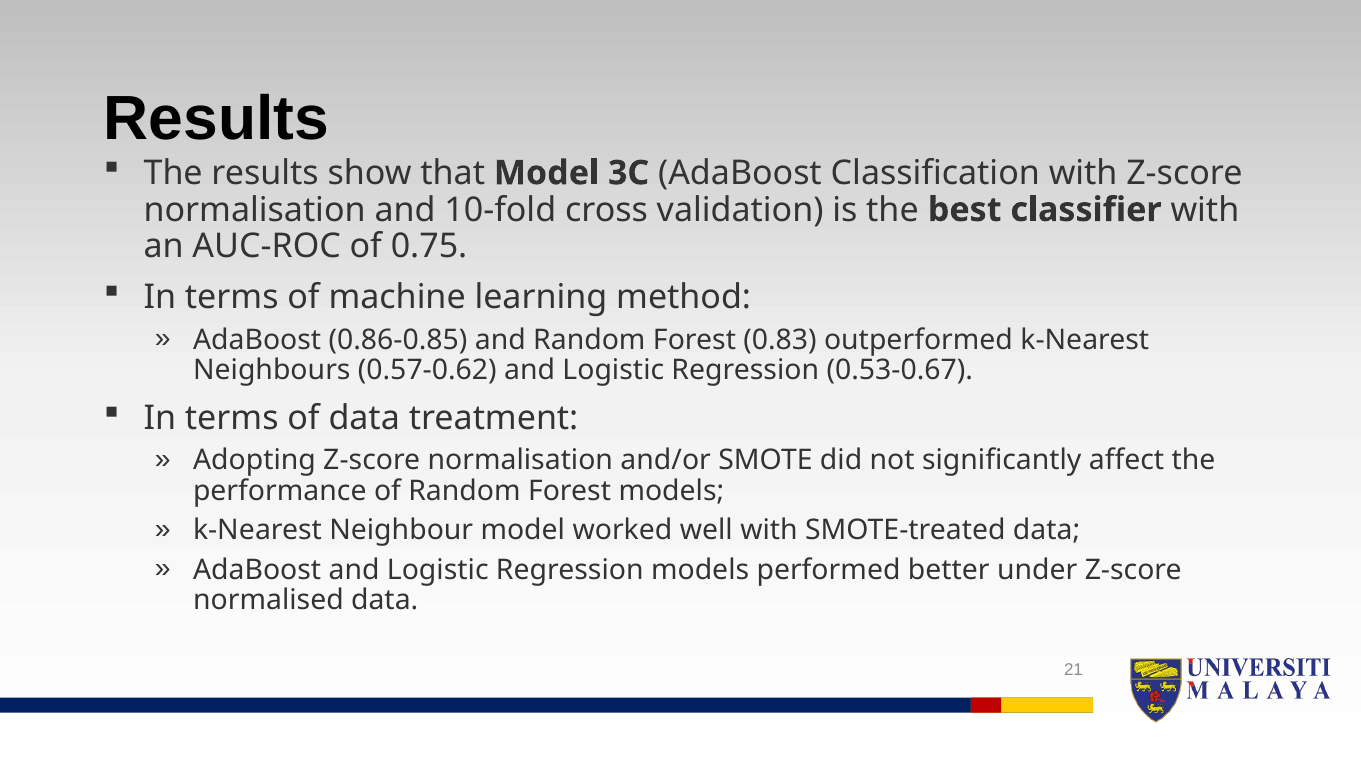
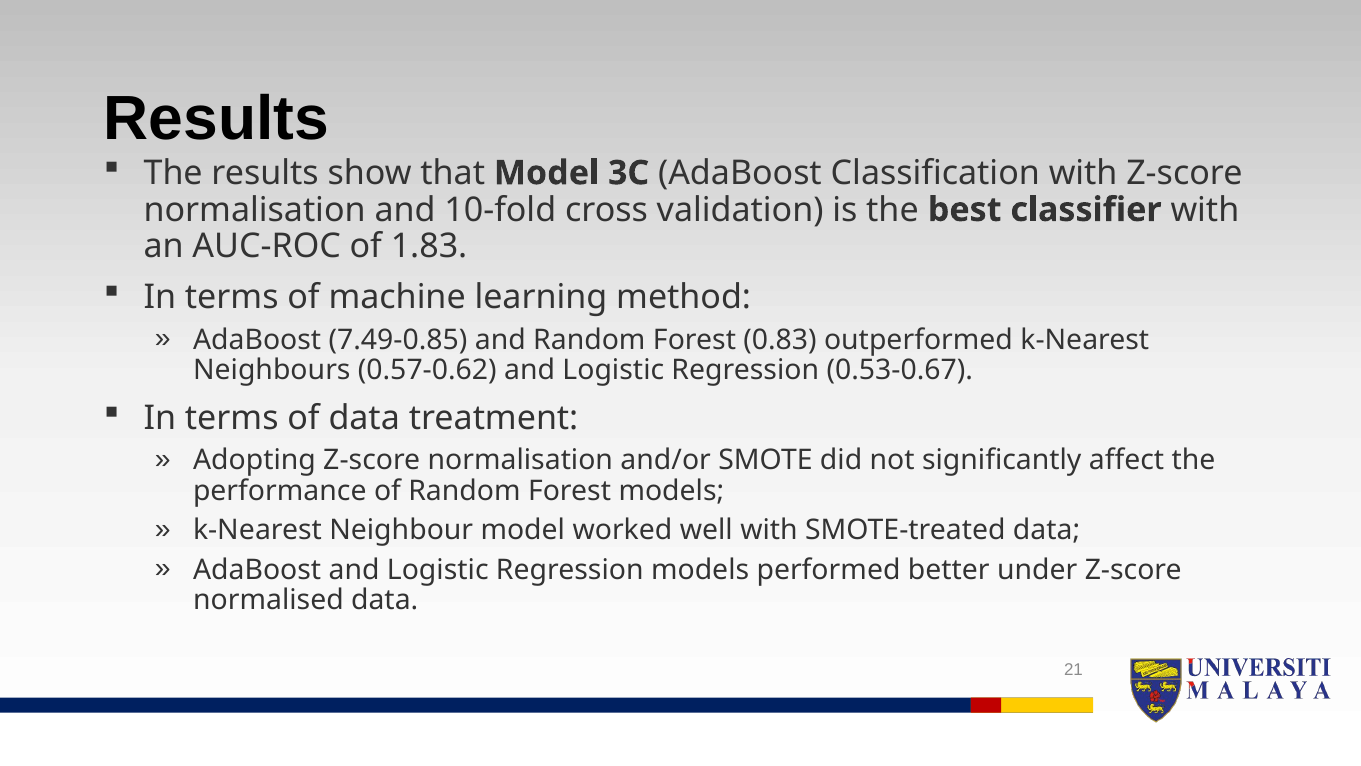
0.75: 0.75 -> 1.83
0.86-0.85: 0.86-0.85 -> 7.49-0.85
